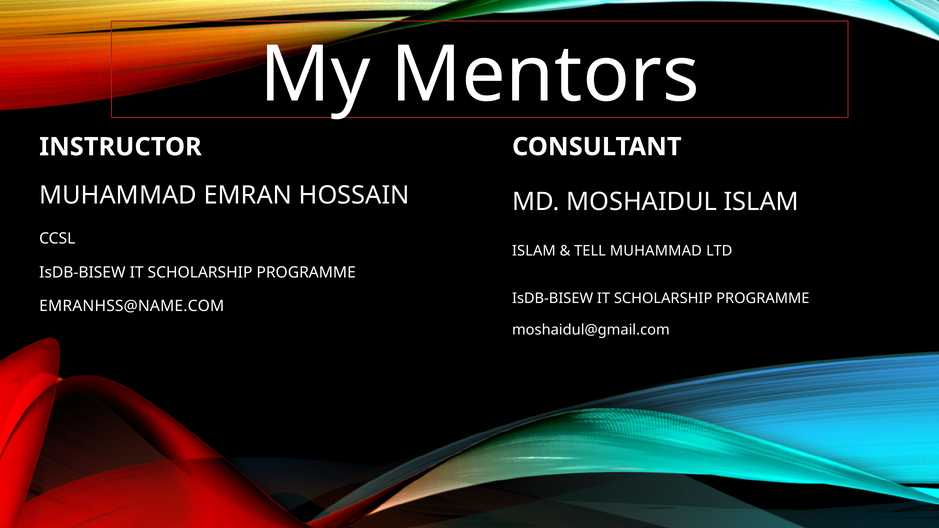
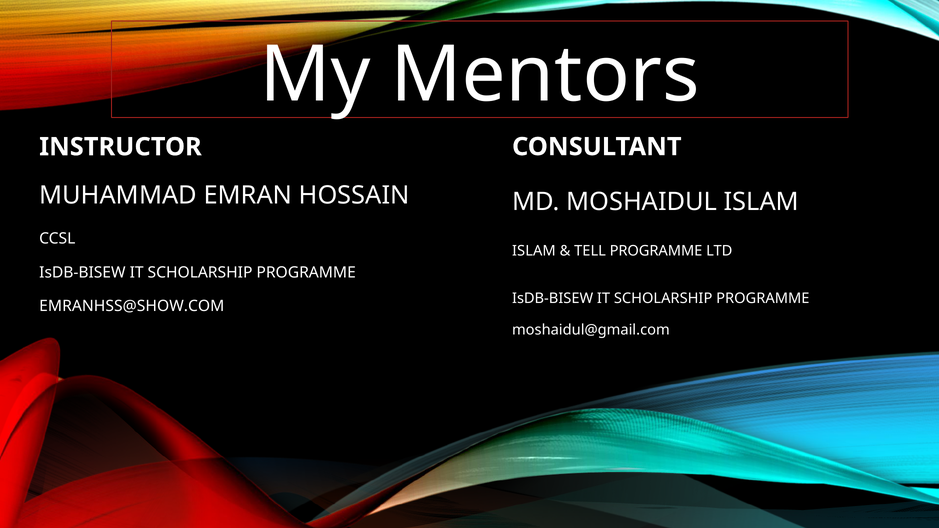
TELL MUHAMMAD: MUHAMMAD -> PROGRAMME
EMRANHSS@NAME.COM: EMRANHSS@NAME.COM -> EMRANHSS@SHOW.COM
